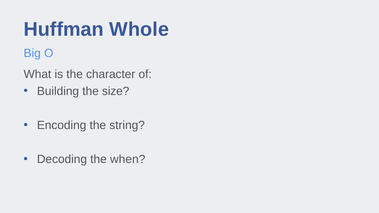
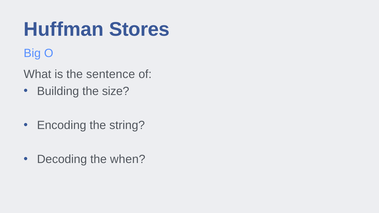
Whole: Whole -> Stores
character: character -> sentence
